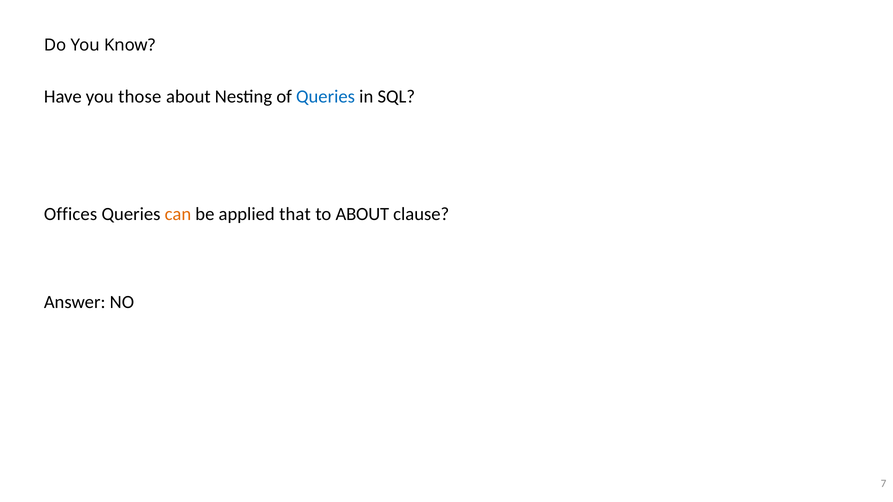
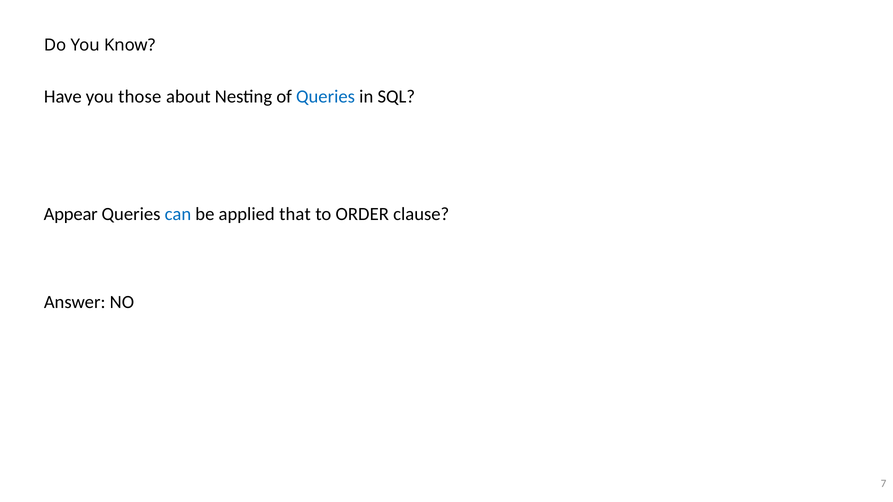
Offices: Offices -> Appear
can colour: orange -> blue
to ABOUT: ABOUT -> ORDER
